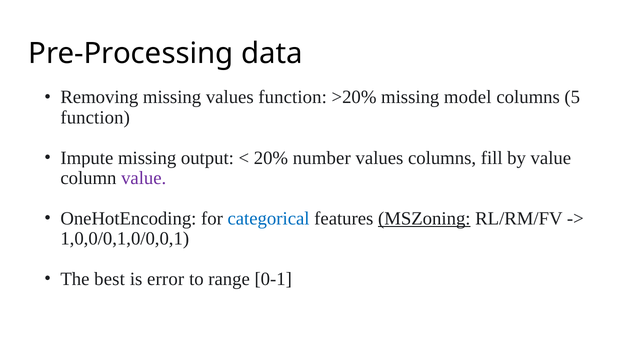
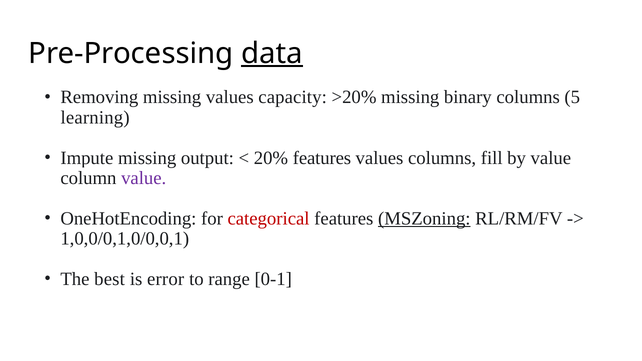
data underline: none -> present
values function: function -> capacity
model: model -> binary
function at (95, 118): function -> learning
20% number: number -> features
categorical colour: blue -> red
